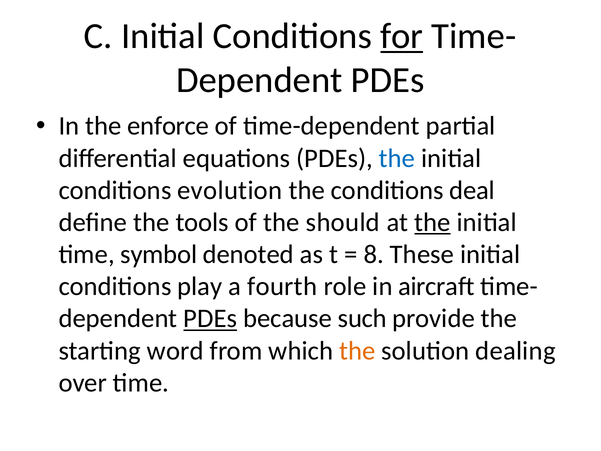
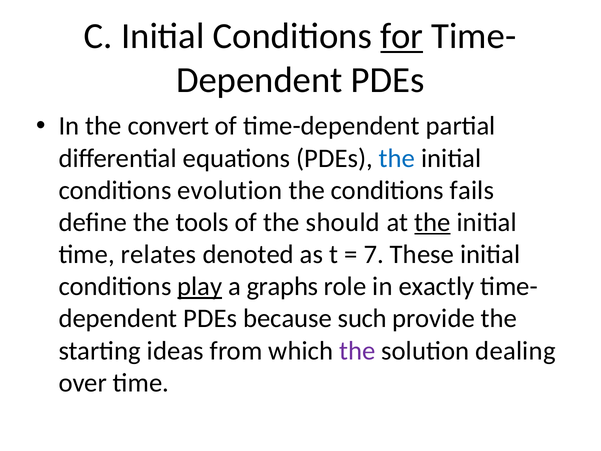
enforce: enforce -> convert
deal: deal -> fails
symbol: symbol -> relates
8: 8 -> 7
play underline: none -> present
fourth: fourth -> graphs
aircraft: aircraft -> exactly
PDEs at (210, 318) underline: present -> none
word: word -> ideas
the at (357, 351) colour: orange -> purple
